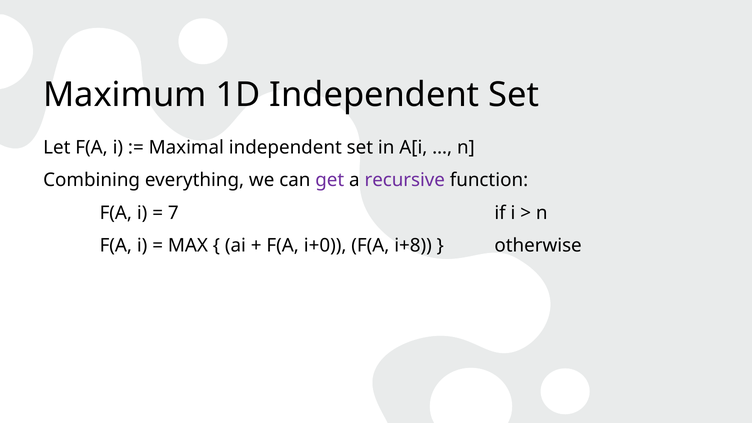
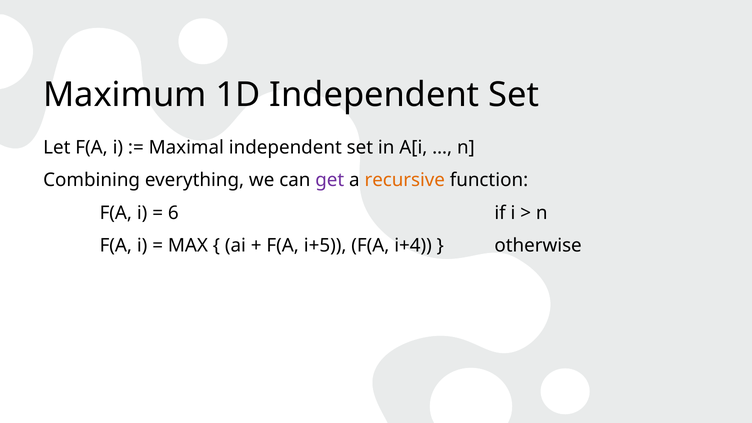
recursive colour: purple -> orange
7: 7 -> 6
i+0: i+0 -> i+5
i+8: i+8 -> i+4
